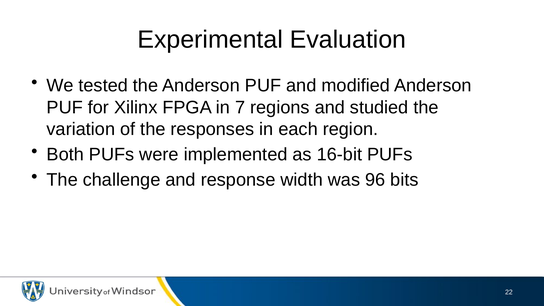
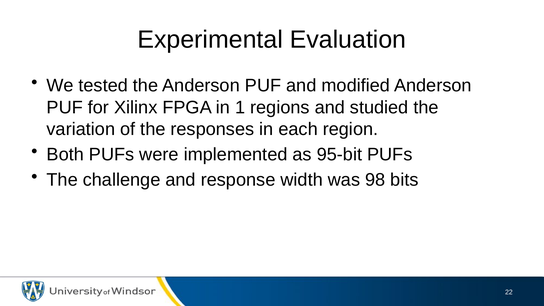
7: 7 -> 1
16-bit: 16-bit -> 95-bit
96: 96 -> 98
